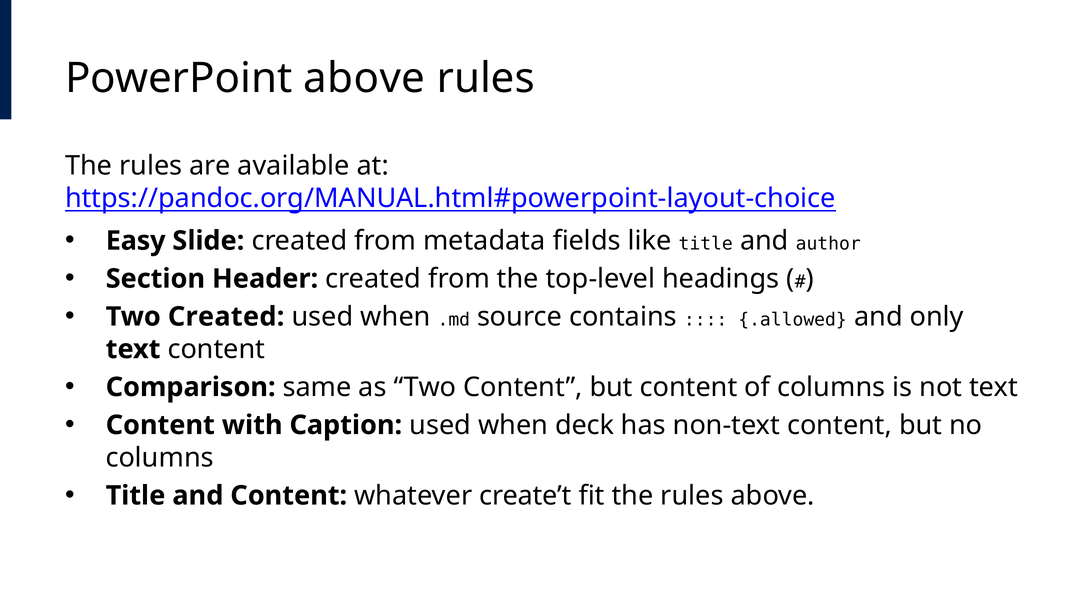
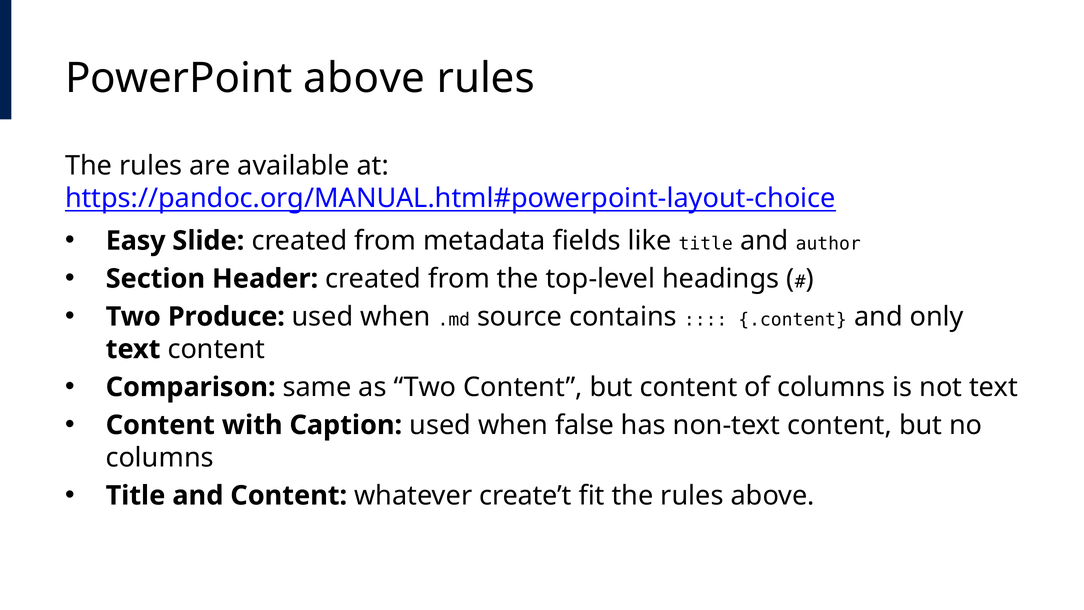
Two Created: Created -> Produce
.allowed: .allowed -> .content
deck: deck -> false
